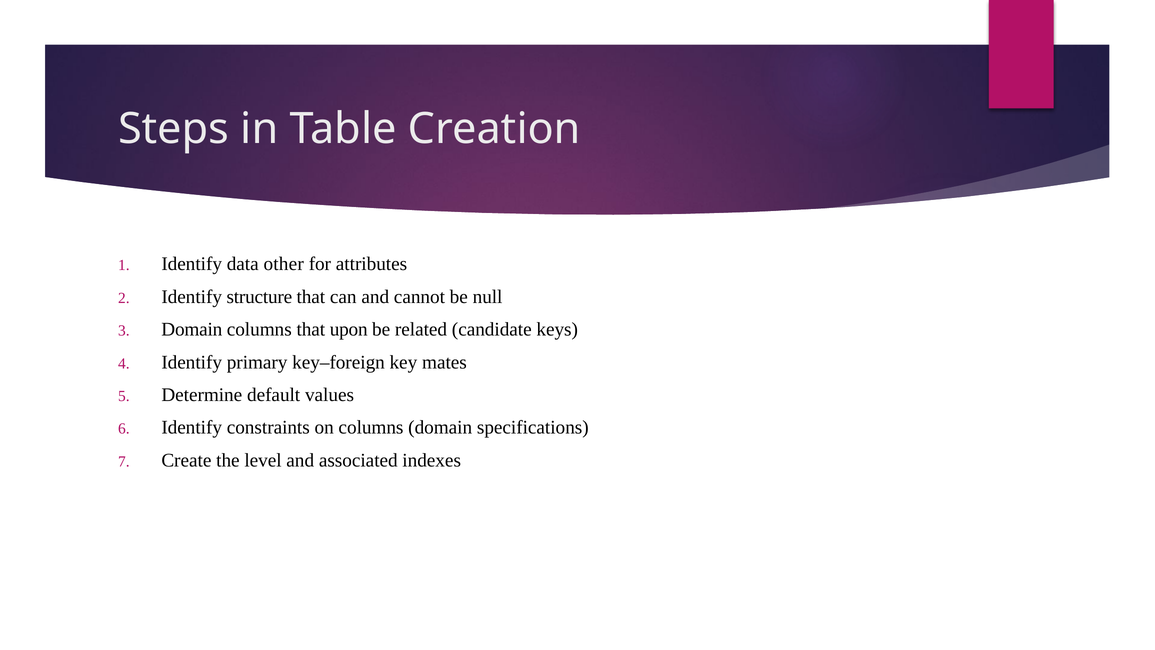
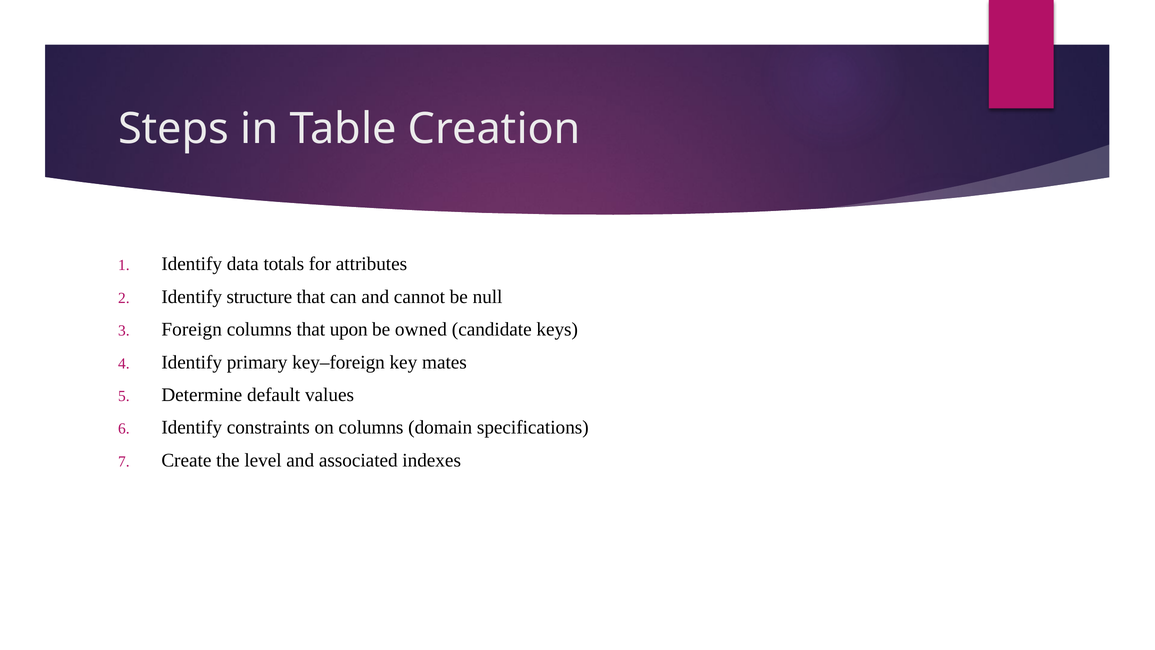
other: other -> totals
Domain at (192, 329): Domain -> Foreign
related: related -> owned
